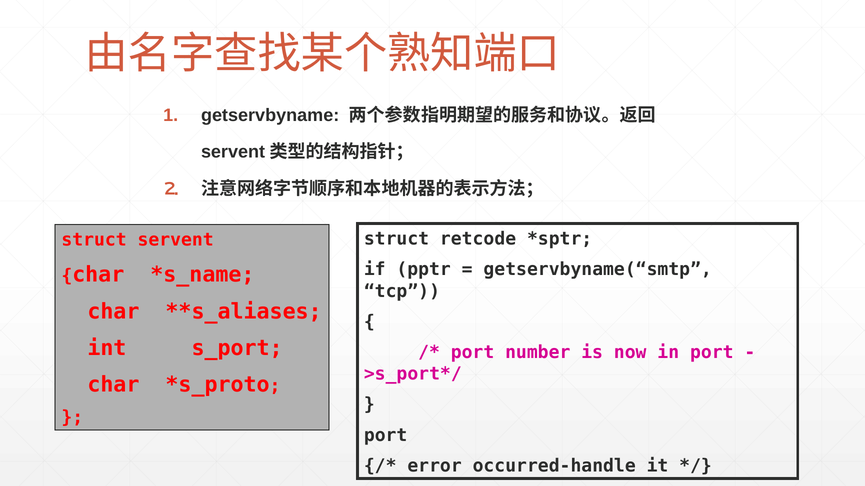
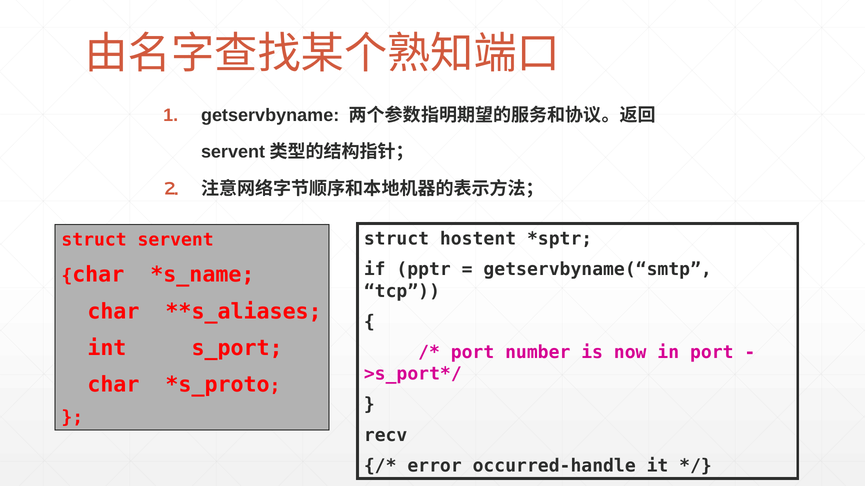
retcode: retcode -> hostent
port at (386, 436): port -> recv
